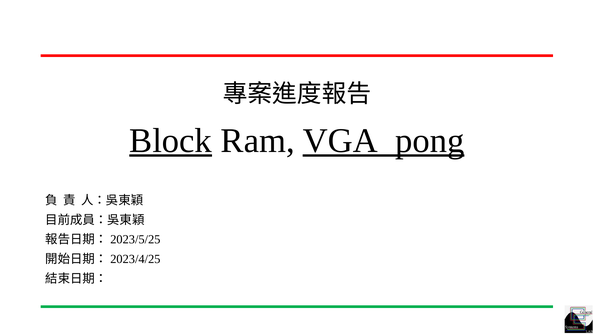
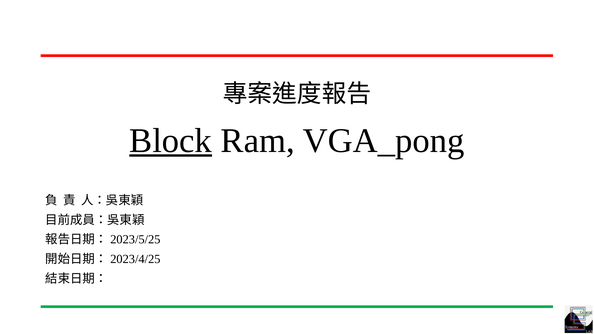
VGA_pong underline: present -> none
